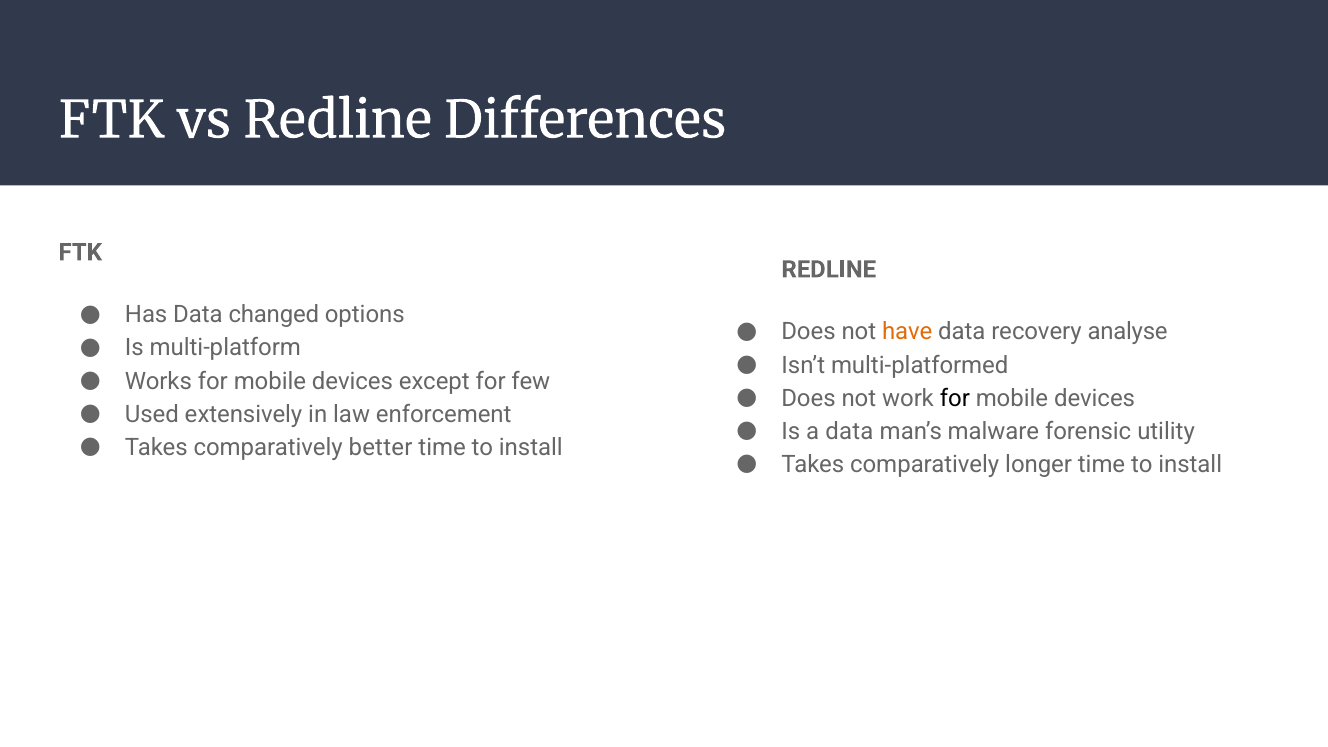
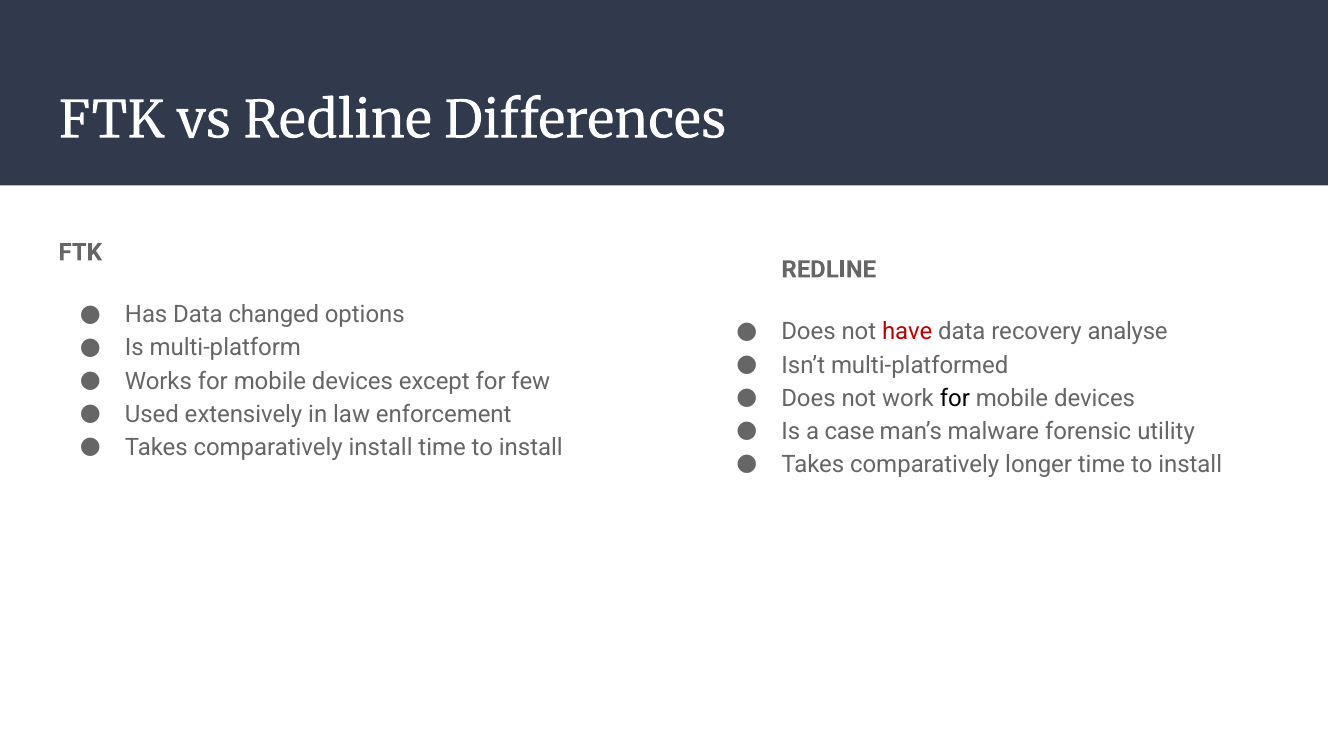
have colour: orange -> red
a data: data -> case
comparatively better: better -> install
